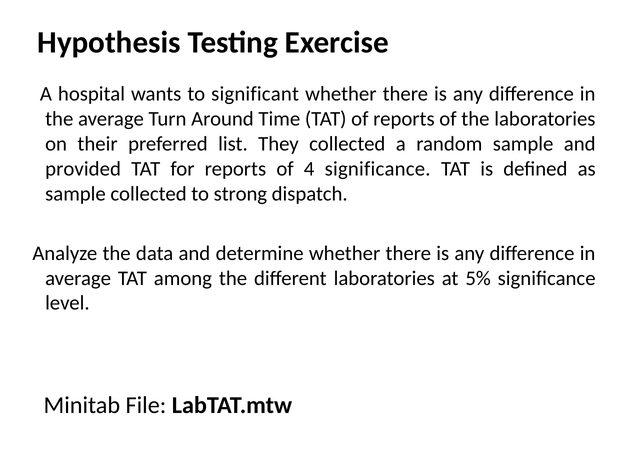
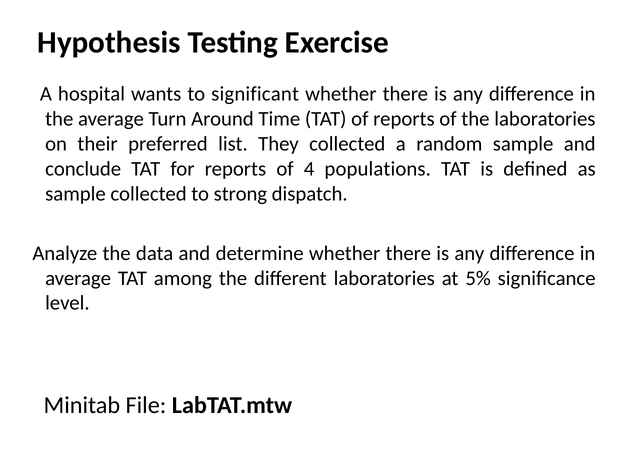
provided: provided -> conclude
4 significance: significance -> populations
